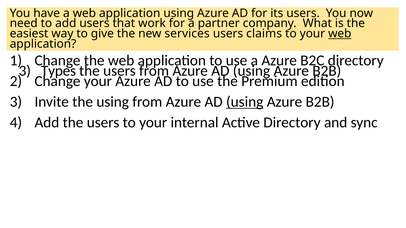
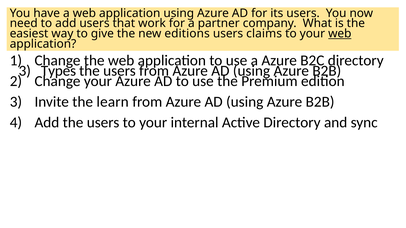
services: services -> editions
the using: using -> learn
using at (245, 102) underline: present -> none
